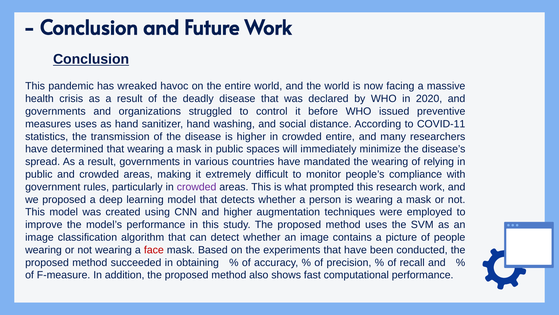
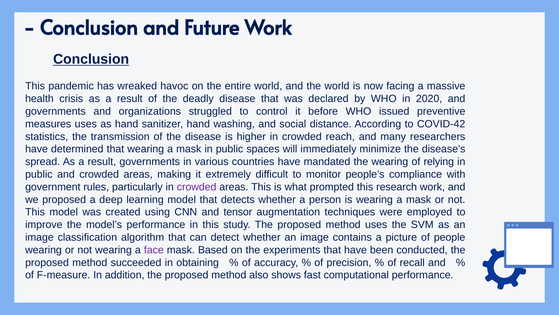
COVID-11: COVID-11 -> COVID-42
crowded entire: entire -> reach
and higher: higher -> tensor
face colour: red -> purple
